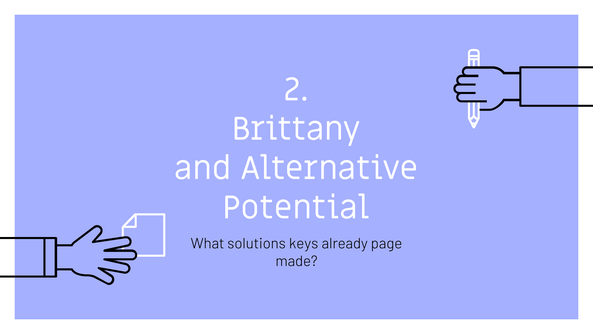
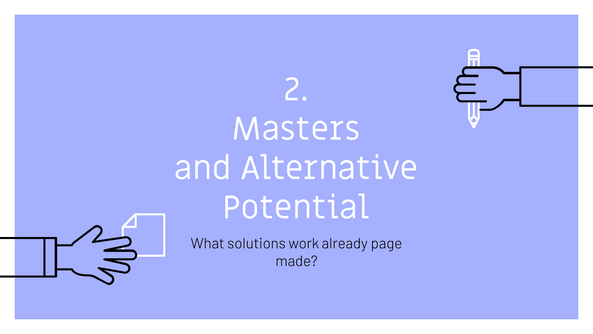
Brittany: Brittany -> Masters
keys: keys -> work
